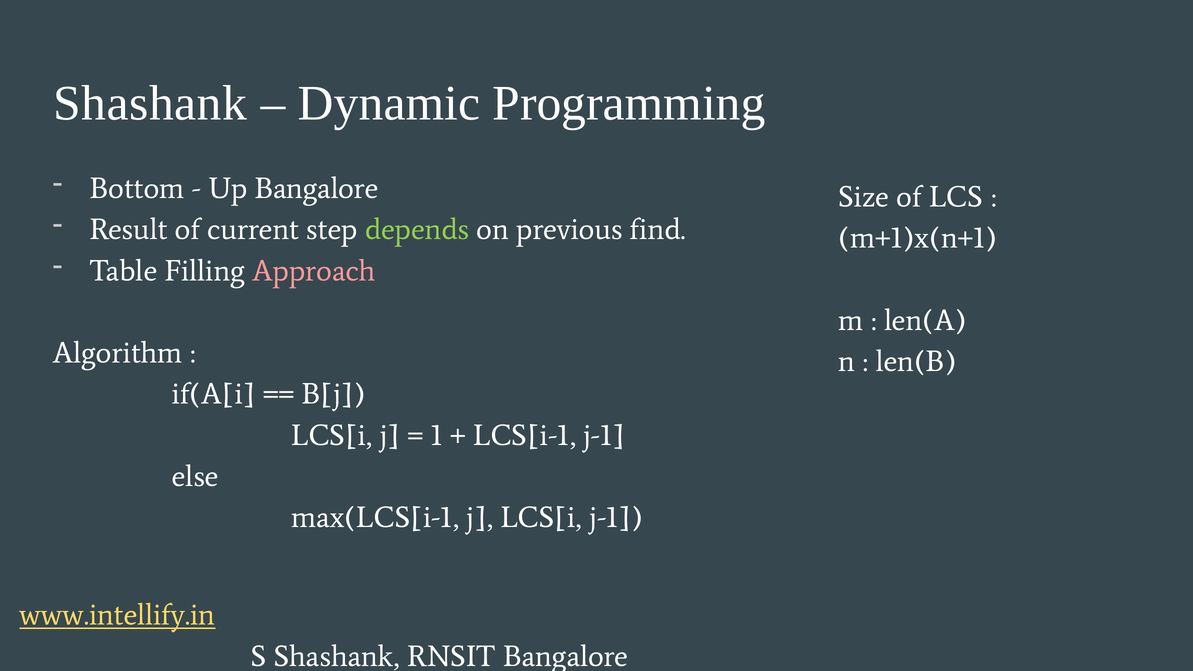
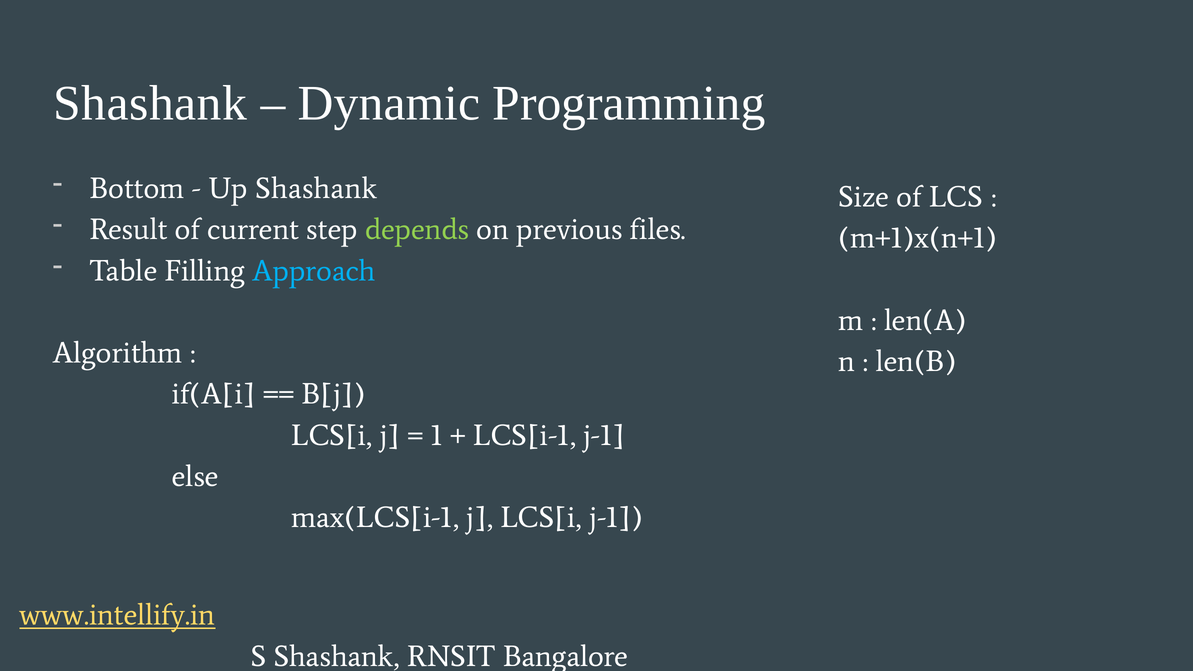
Up Bangalore: Bangalore -> Shashank
find: find -> files
Approach colour: pink -> light blue
